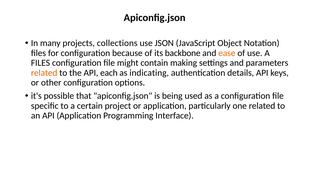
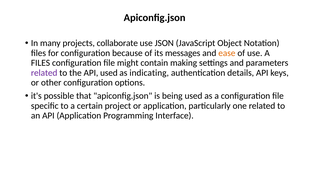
collections: collections -> collaborate
backbone: backbone -> messages
related at (44, 73) colour: orange -> purple
API each: each -> used
